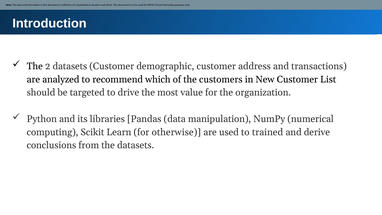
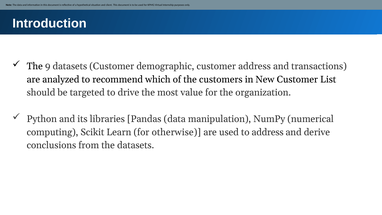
2: 2 -> 9
to trained: trained -> address
